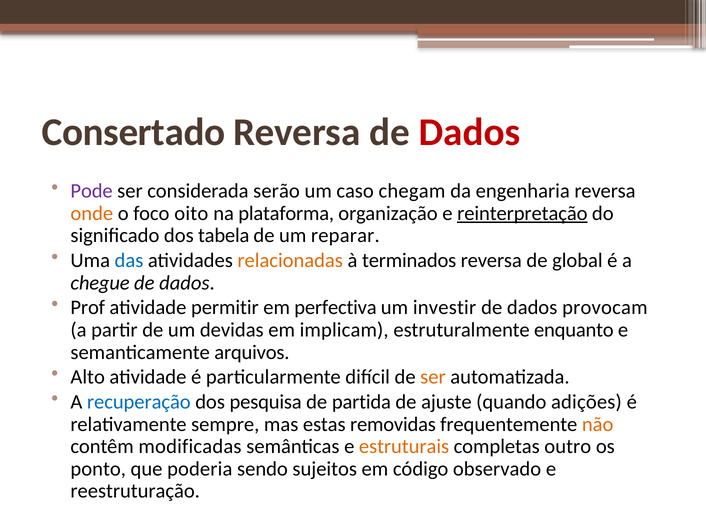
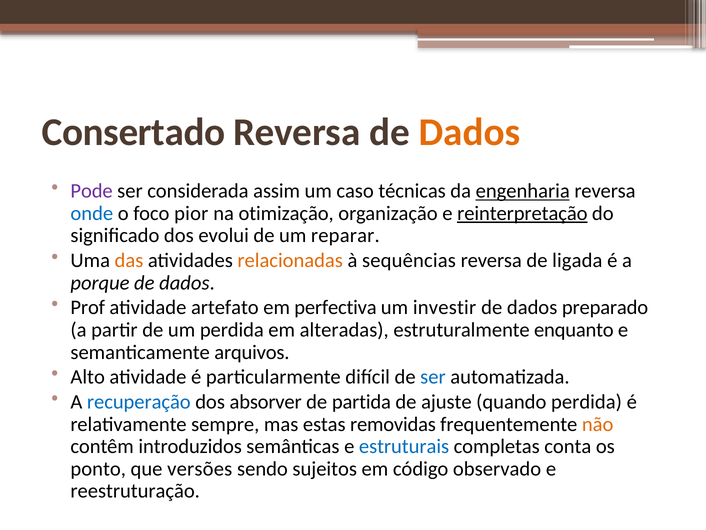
Dados at (470, 132) colour: red -> orange
serão: serão -> assim
chegam: chegam -> técnicas
engenharia underline: none -> present
onde colour: orange -> blue
oito: oito -> pior
plataforma: plataforma -> otimização
tabela: tabela -> evolui
das colour: blue -> orange
terminados: terminados -> sequências
global: global -> ligada
chegue: chegue -> porque
permitir: permitir -> artefato
provocam: provocam -> preparado
um devidas: devidas -> perdida
implicam: implicam -> alteradas
ser at (433, 377) colour: orange -> blue
pesquisa: pesquisa -> absorver
quando adições: adições -> perdida
modificadas: modificadas -> introduzidos
estruturais colour: orange -> blue
outro: outro -> conta
poderia: poderia -> versões
